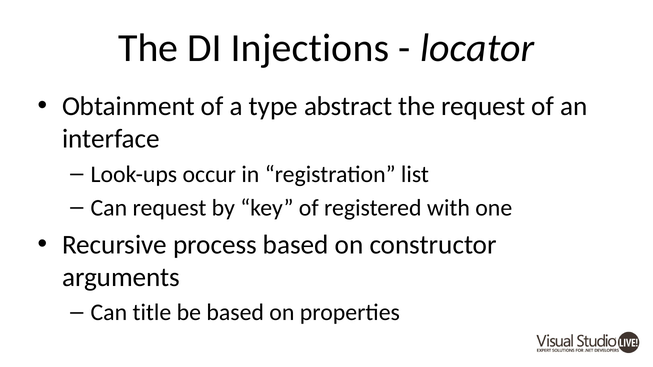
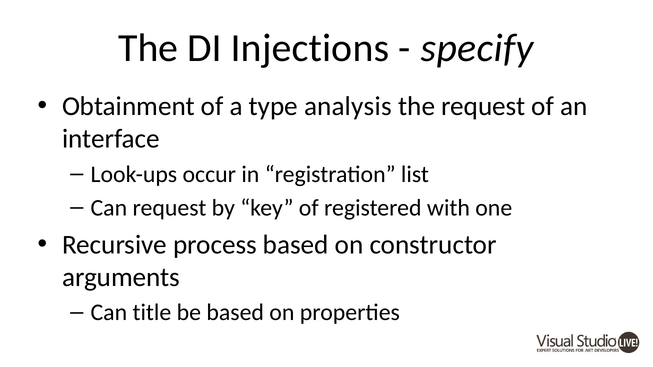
locator: locator -> specify
abstract: abstract -> analysis
